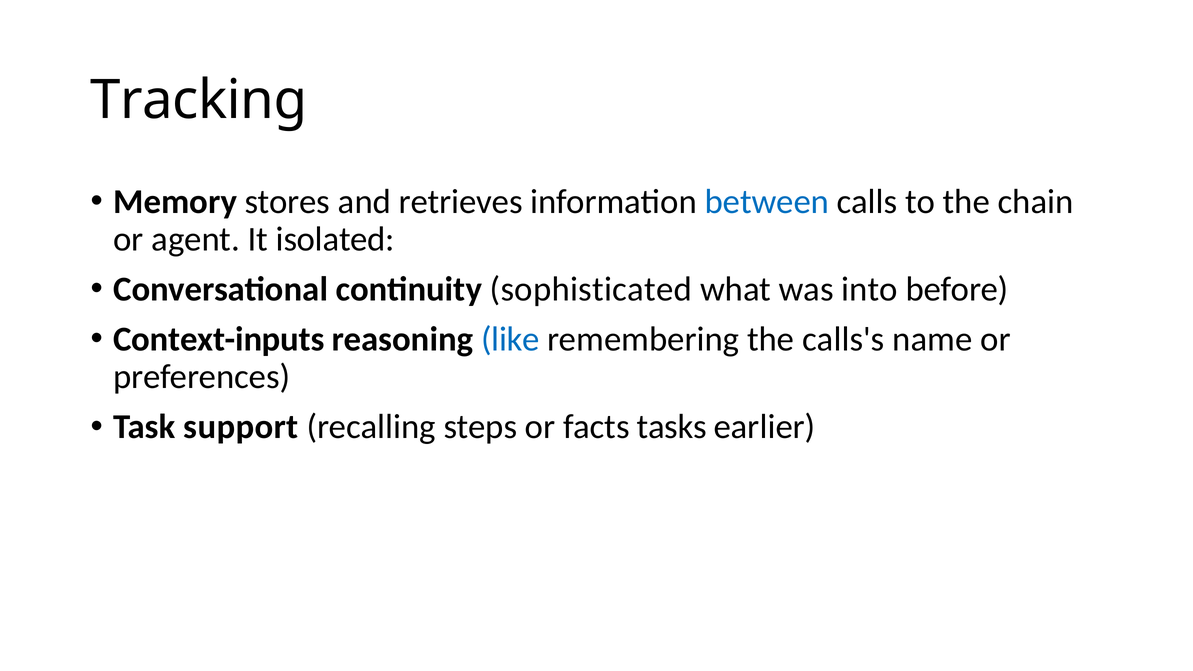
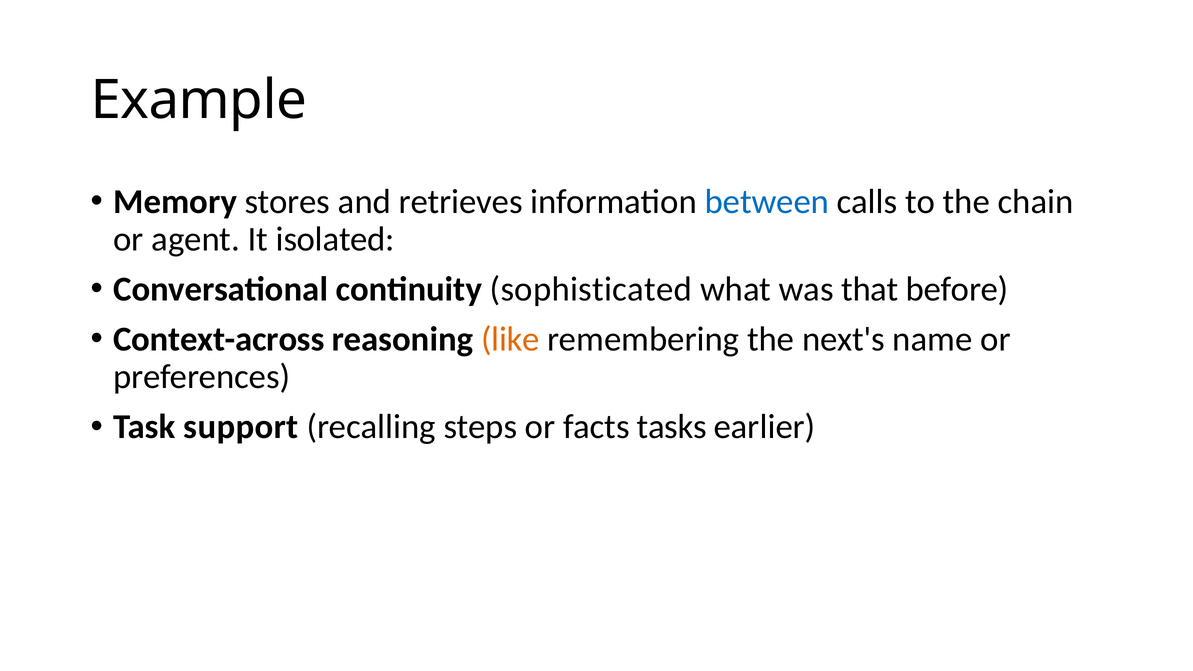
Tracking: Tracking -> Example
into: into -> that
Context-inputs: Context-inputs -> Context-across
like colour: blue -> orange
calls's: calls's -> next's
